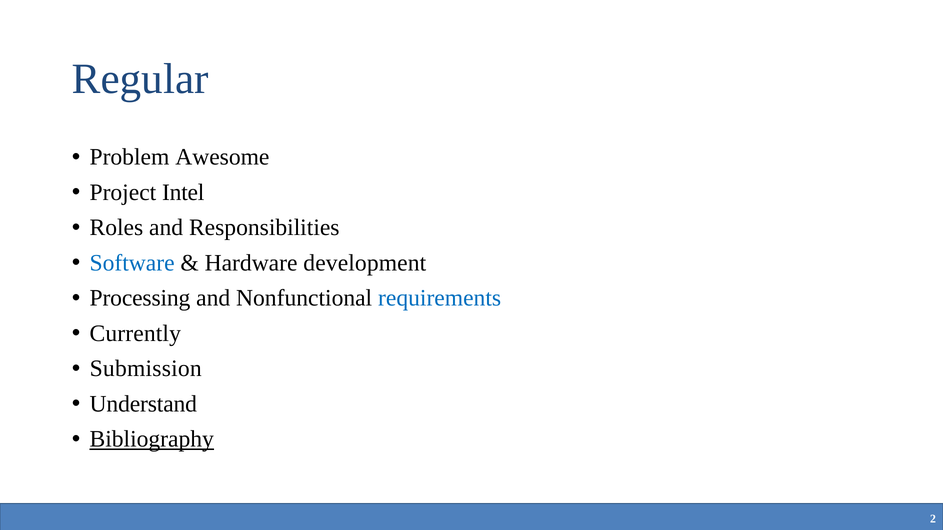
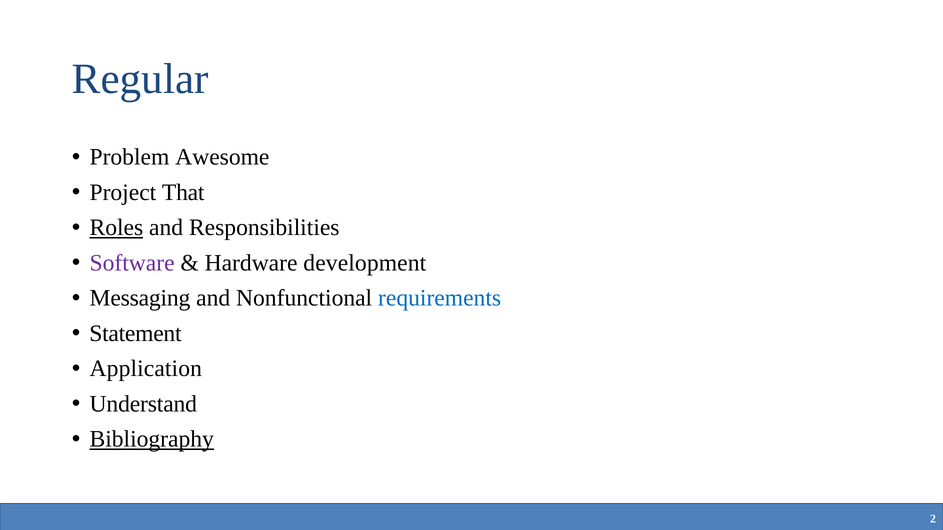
Intel: Intel -> That
Roles underline: none -> present
Software colour: blue -> purple
Processing: Processing -> Messaging
Currently: Currently -> Statement
Submission: Submission -> Application
